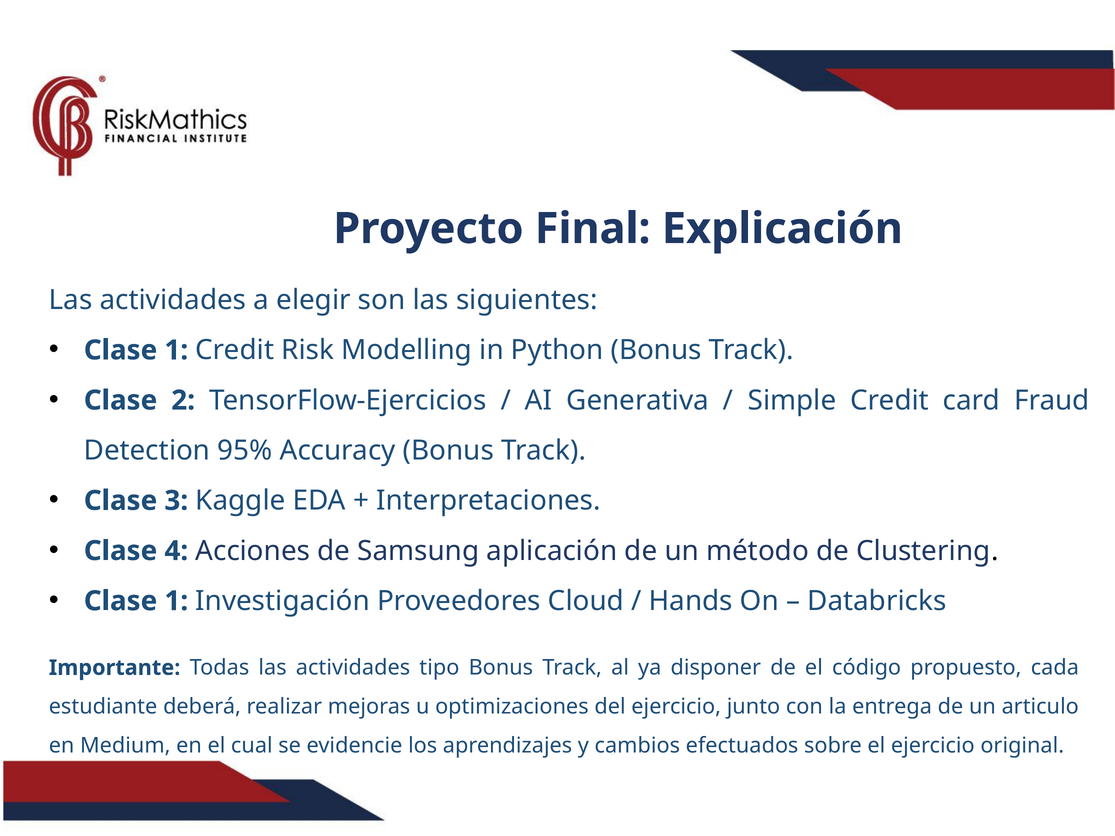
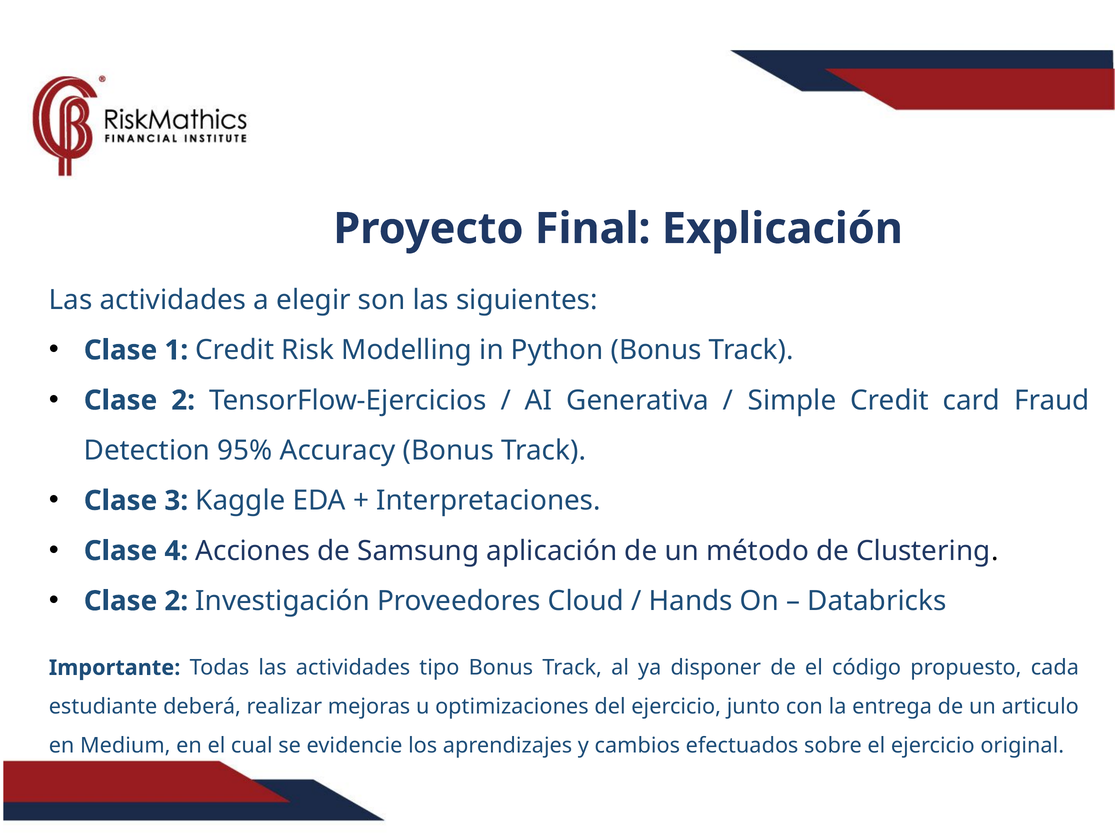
1 at (176, 601): 1 -> 2
